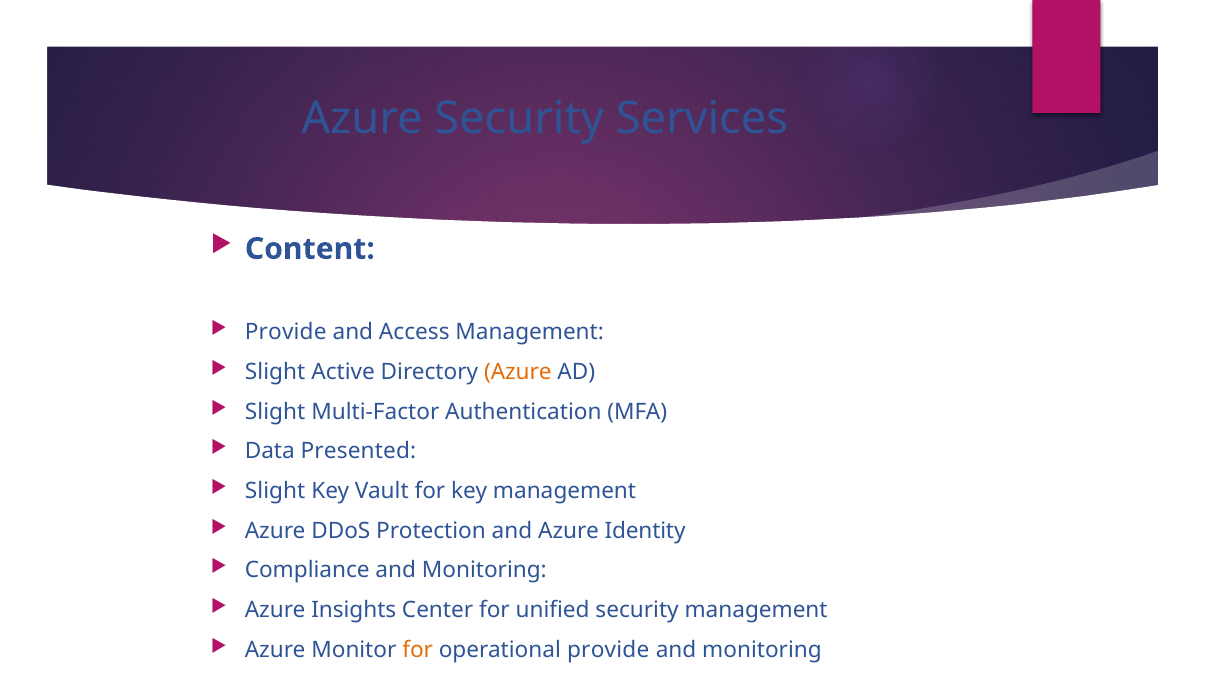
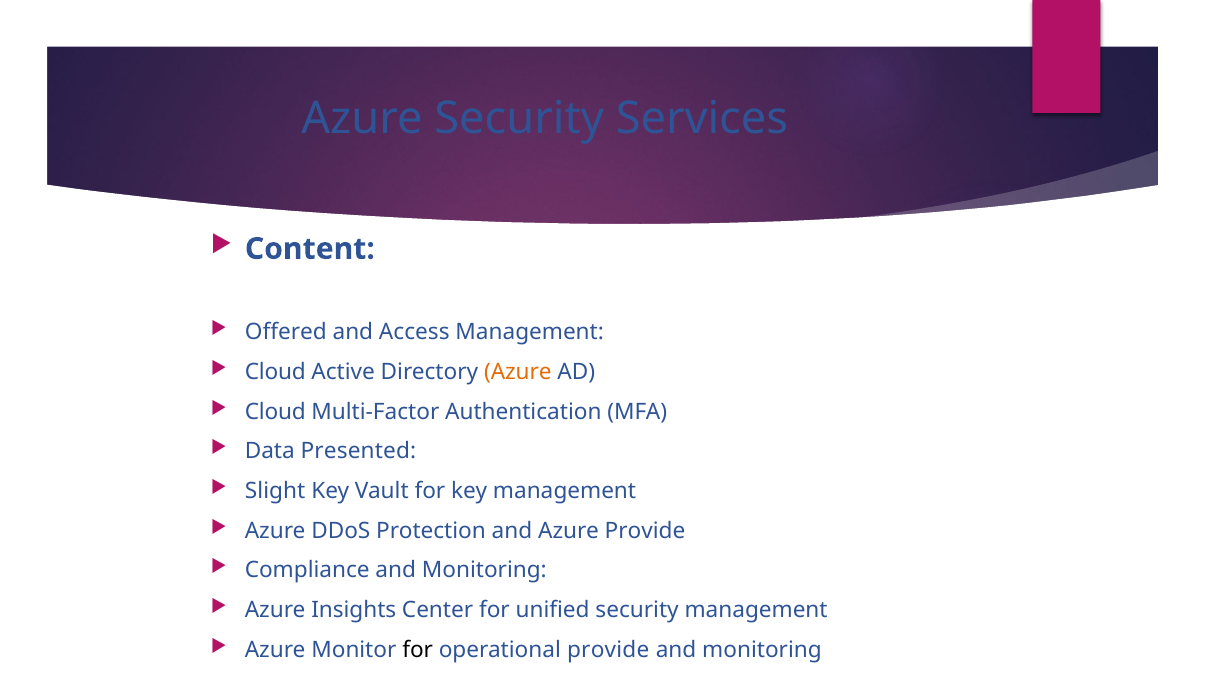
Provide at (286, 332): Provide -> Offered
Slight at (275, 372): Slight -> Cloud
Slight at (275, 412): Slight -> Cloud
Azure Identity: Identity -> Provide
for at (418, 650) colour: orange -> black
